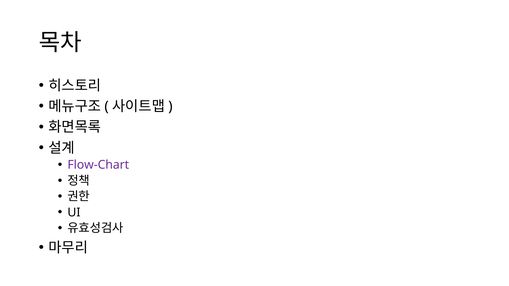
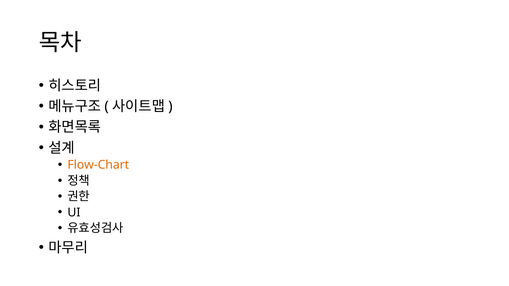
Flow-Chart colour: purple -> orange
